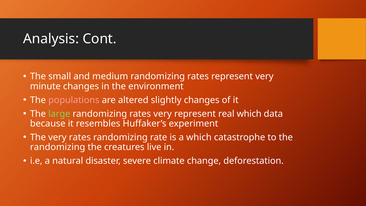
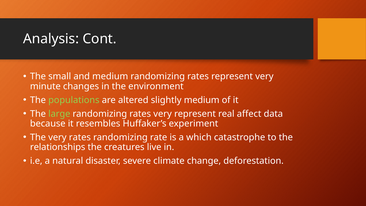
populations colour: pink -> light green
slightly changes: changes -> medium
real which: which -> affect
randomizing at (58, 147): randomizing -> relationships
